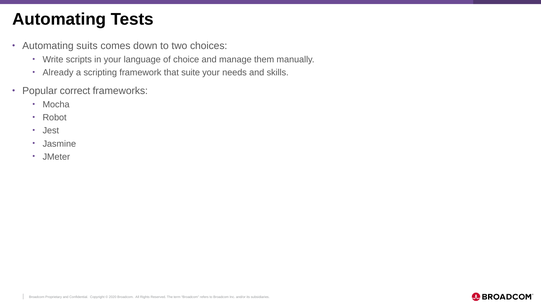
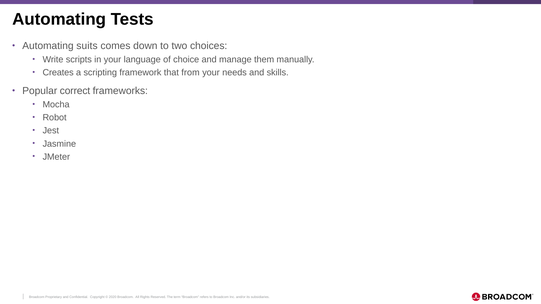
Already: Already -> Creates
suite: suite -> from
